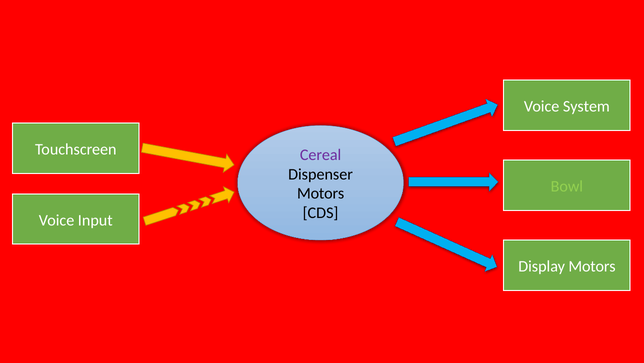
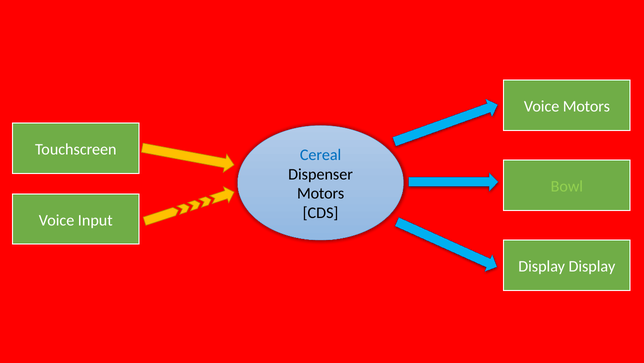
Voice System: System -> Motors
Cereal colour: purple -> blue
Display Motors: Motors -> Display
